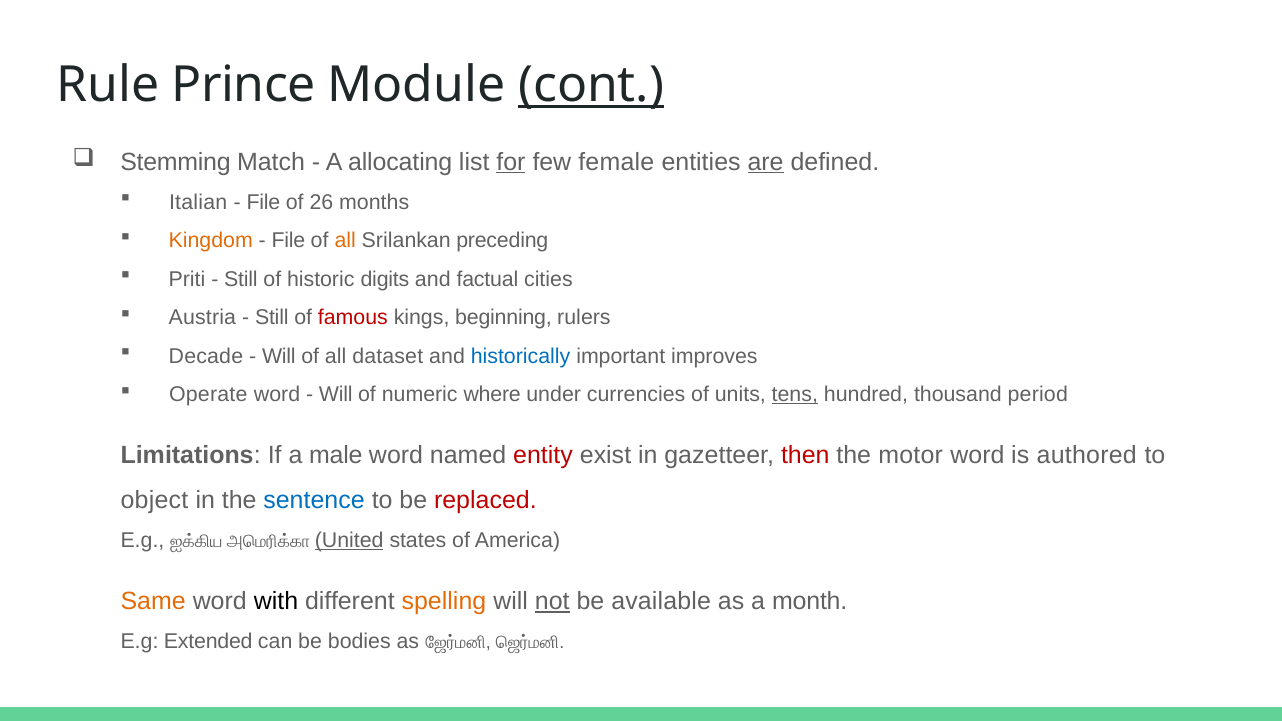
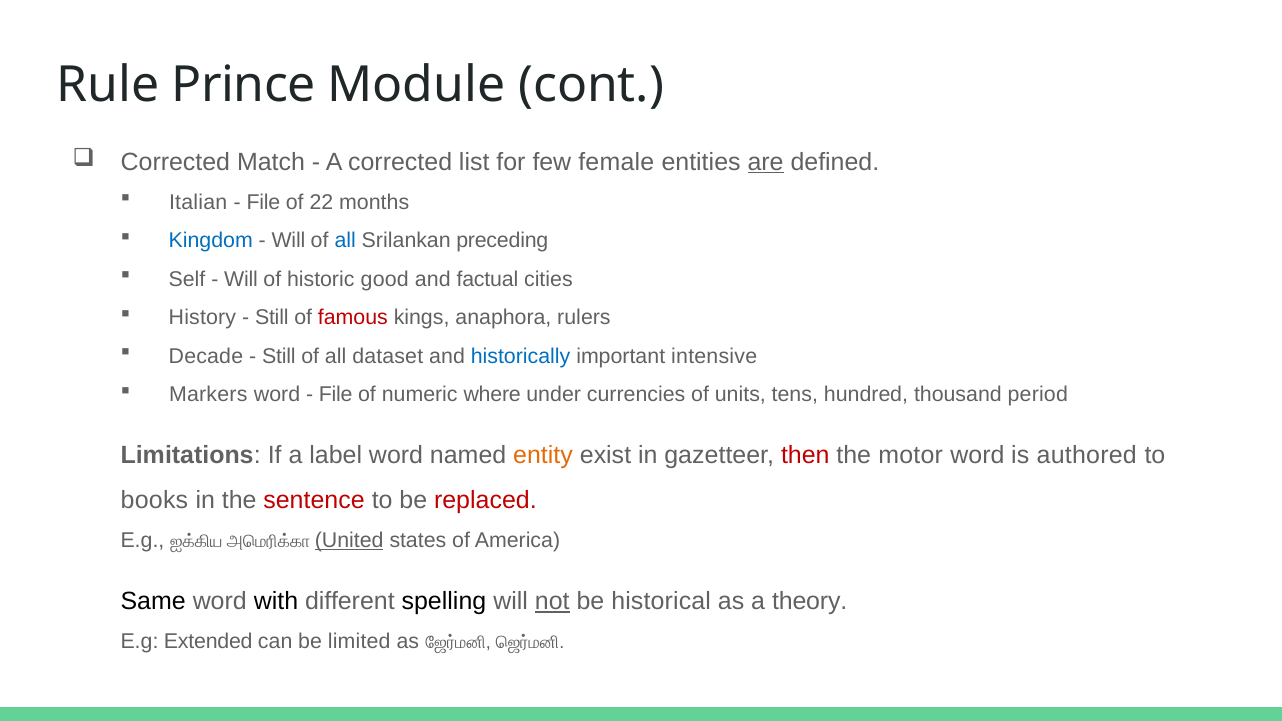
cont underline: present -> none
Stemming at (175, 162): Stemming -> Corrected
A allocating: allocating -> corrected
for underline: present -> none
26: 26 -> 22
Kingdom colour: orange -> blue
File at (288, 241): File -> Will
all at (345, 241) colour: orange -> blue
Priti: Priti -> Self
Still at (241, 279): Still -> Will
digits: digits -> good
Austria: Austria -> History
beginning: beginning -> anaphora
Will at (279, 356): Will -> Still
improves: improves -> intensive
Operate: Operate -> Markers
Will at (336, 395): Will -> File
tens underline: present -> none
male: male -> label
entity colour: red -> orange
object: object -> books
sentence colour: blue -> red
Same colour: orange -> black
spelling colour: orange -> black
available: available -> historical
month: month -> theory
bodies: bodies -> limited
